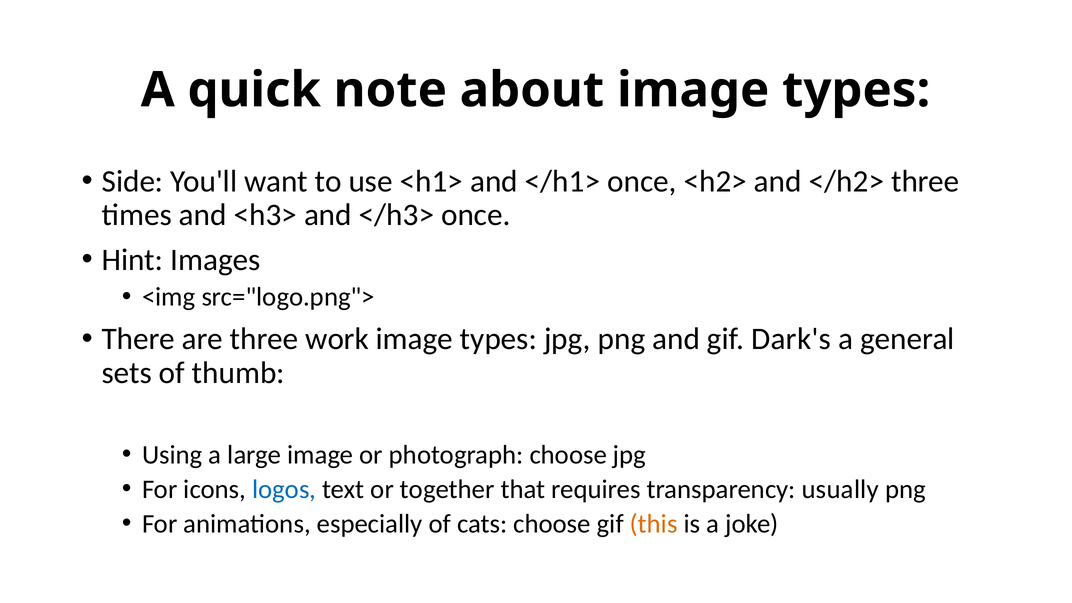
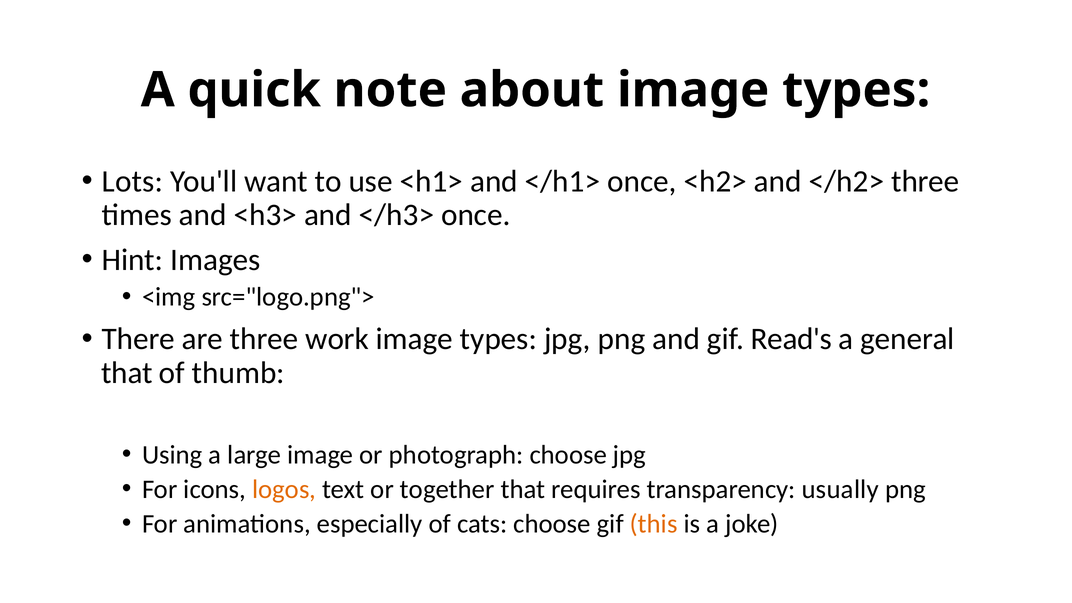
Side: Side -> Lots
Dark's: Dark's -> Read's
sets at (127, 373): sets -> that
logos colour: blue -> orange
